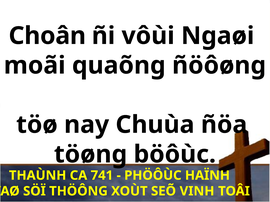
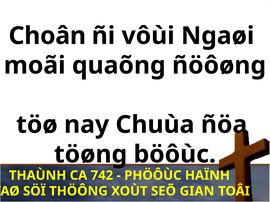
741: 741 -> 742
VINH: VINH -> GIAN
